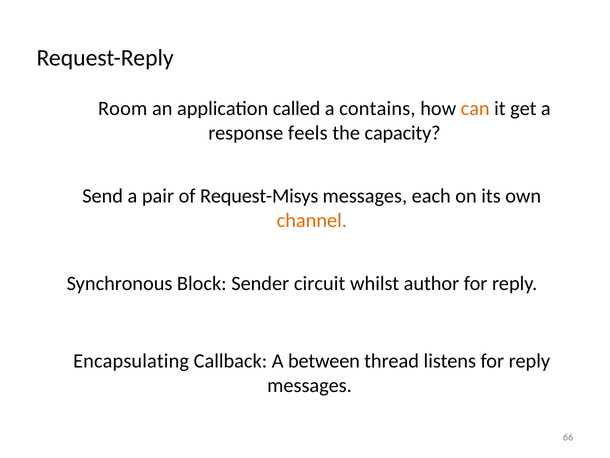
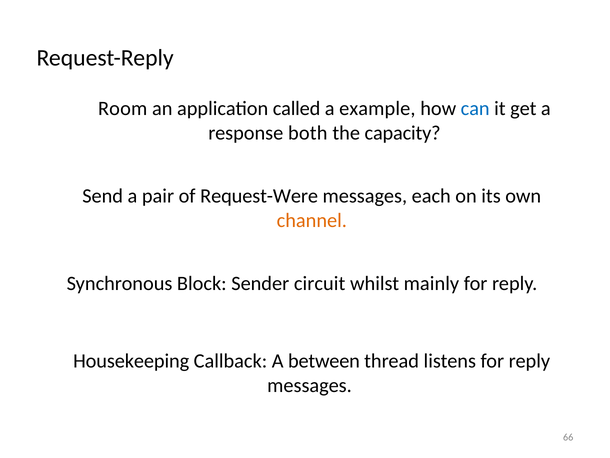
contains: contains -> example
can colour: orange -> blue
feels: feels -> both
Request-Misys: Request-Misys -> Request-Were
author: author -> mainly
Encapsulating: Encapsulating -> Housekeeping
